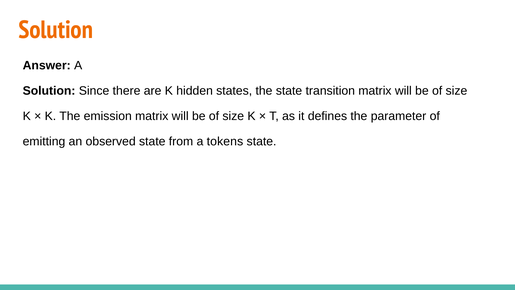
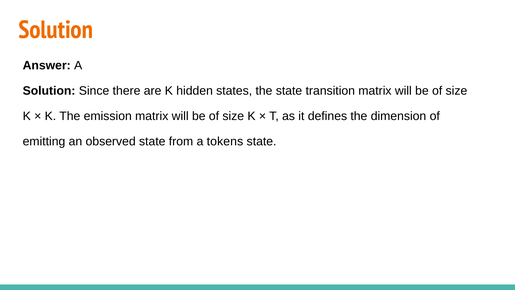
parameter: parameter -> dimension
